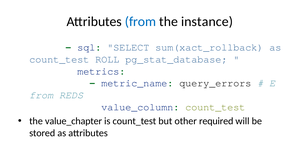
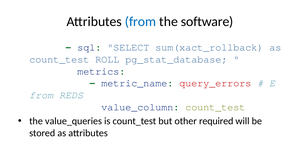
instance: instance -> software
query_errors colour: black -> red
value_chapter: value_chapter -> value_queries
